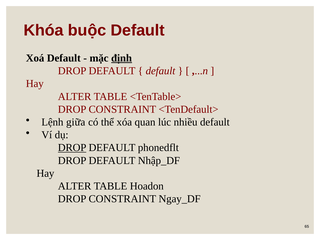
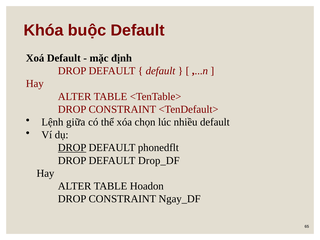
định underline: present -> none
quan: quan -> chọn
Nhập_DF: Nhập_DF -> Drop_DF
